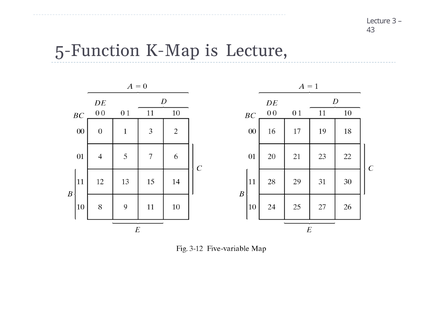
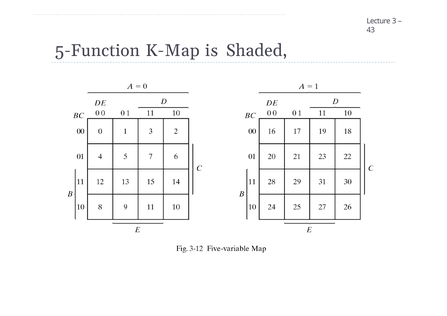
is Lecture: Lecture -> Shaded
